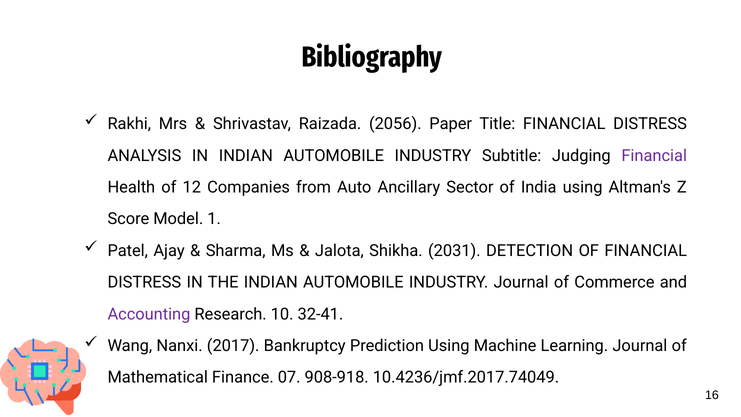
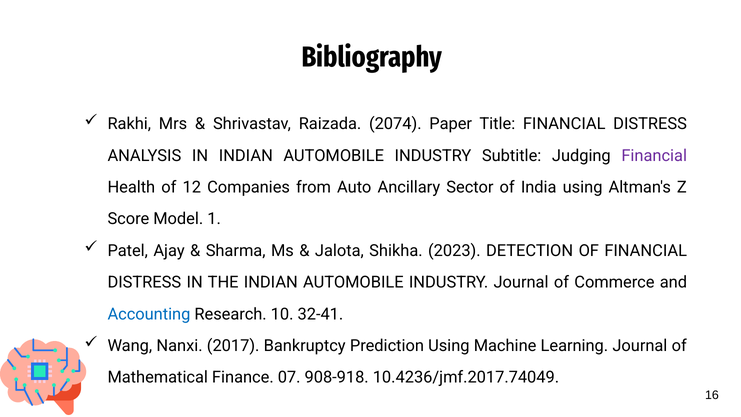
2056: 2056 -> 2074
2031: 2031 -> 2023
Accounting colour: purple -> blue
